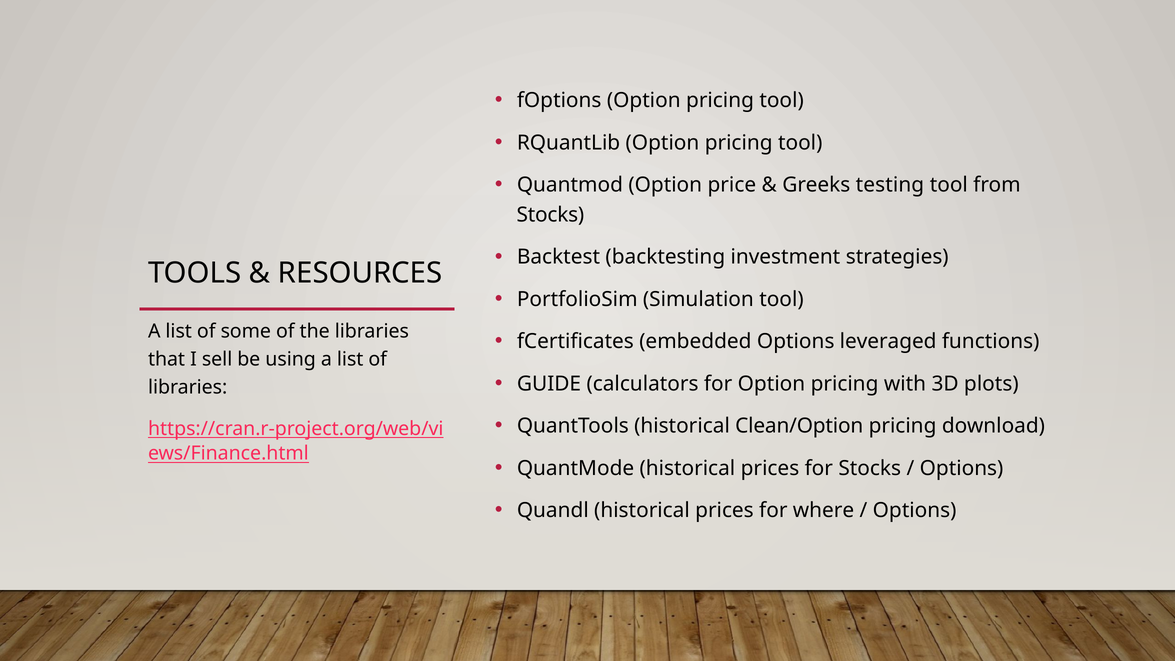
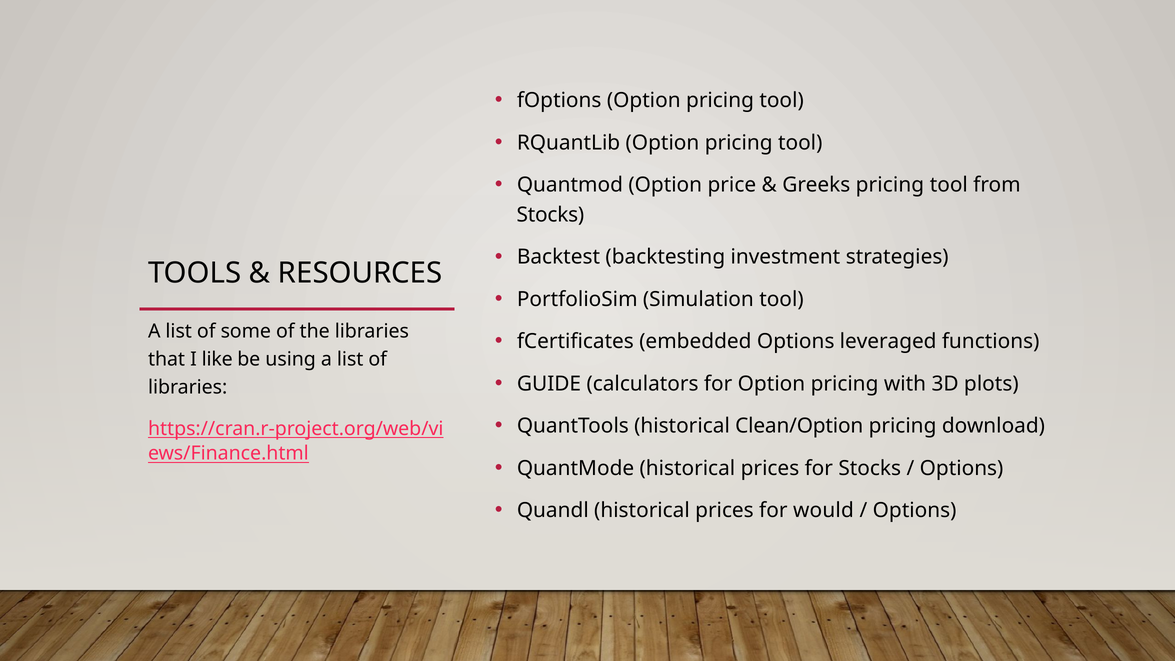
Greeks testing: testing -> pricing
sell: sell -> like
where: where -> would
